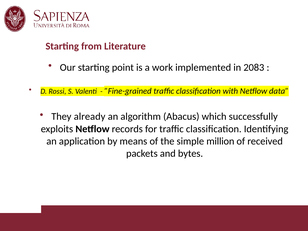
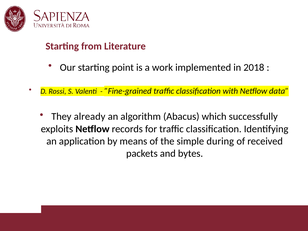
2083: 2083 -> 2018
million: million -> during
